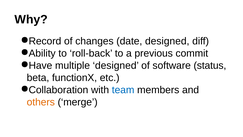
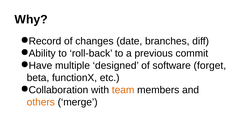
date designed: designed -> branches
status: status -> forget
team colour: blue -> orange
